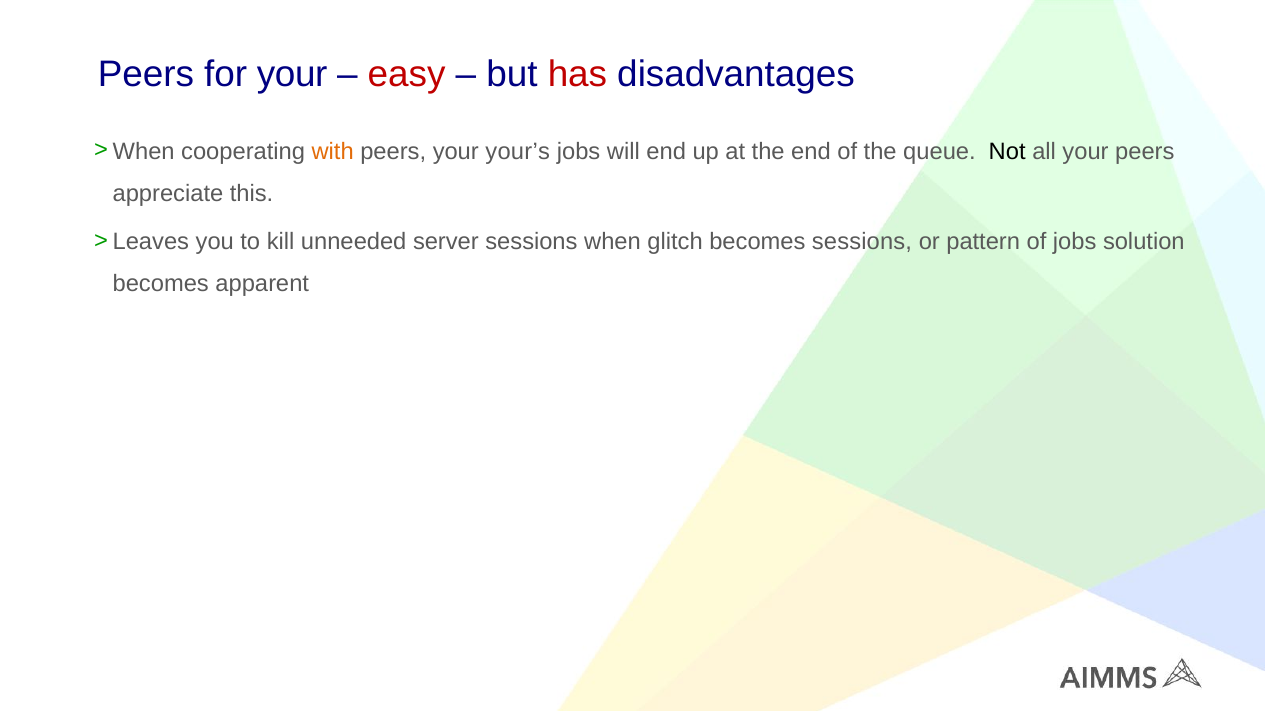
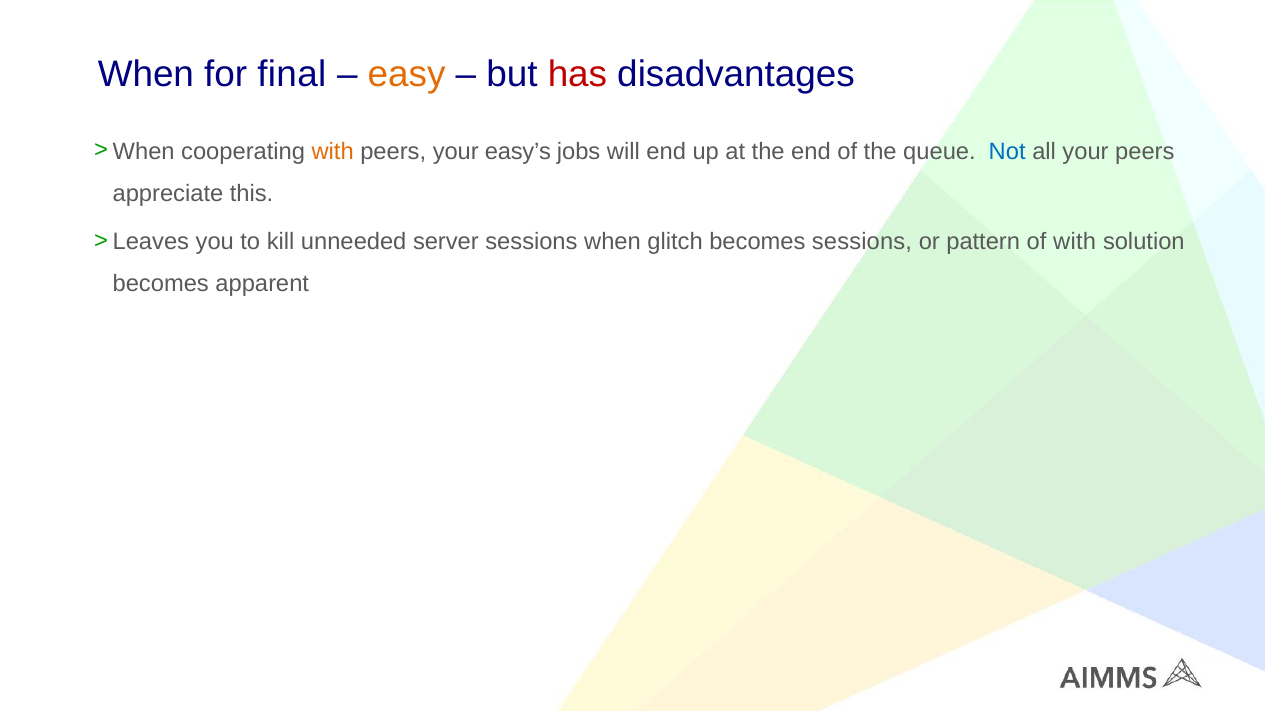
Peers at (146, 75): Peers -> When
for your: your -> final
easy colour: red -> orange
your’s: your’s -> easy’s
Not colour: black -> blue
of jobs: jobs -> with
